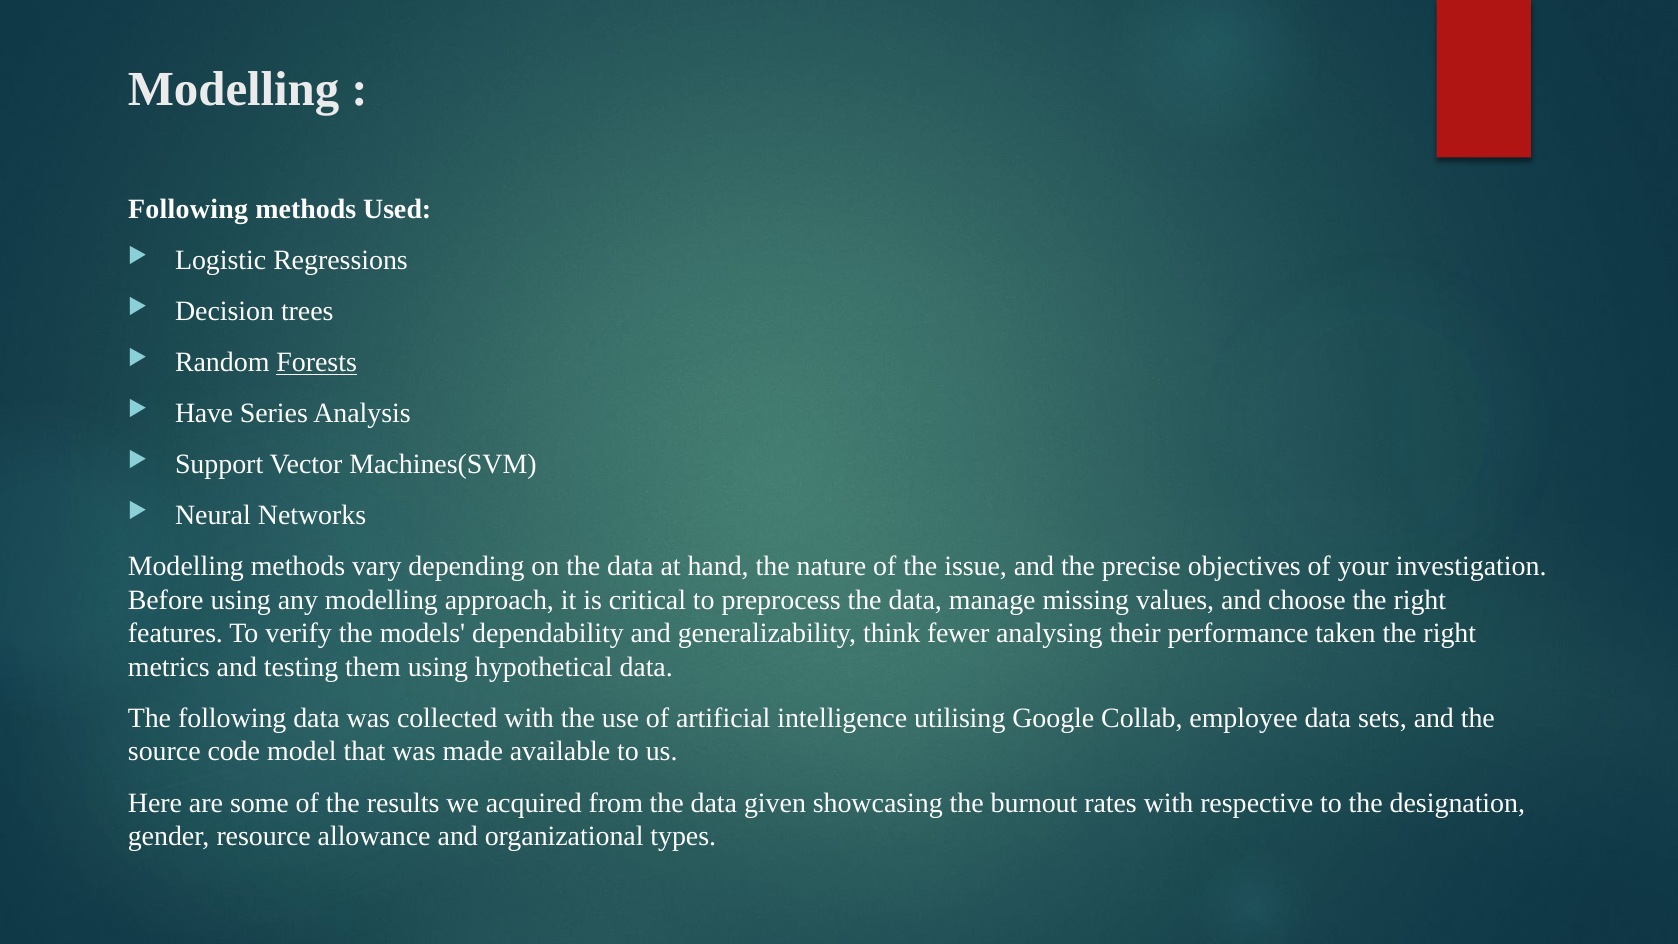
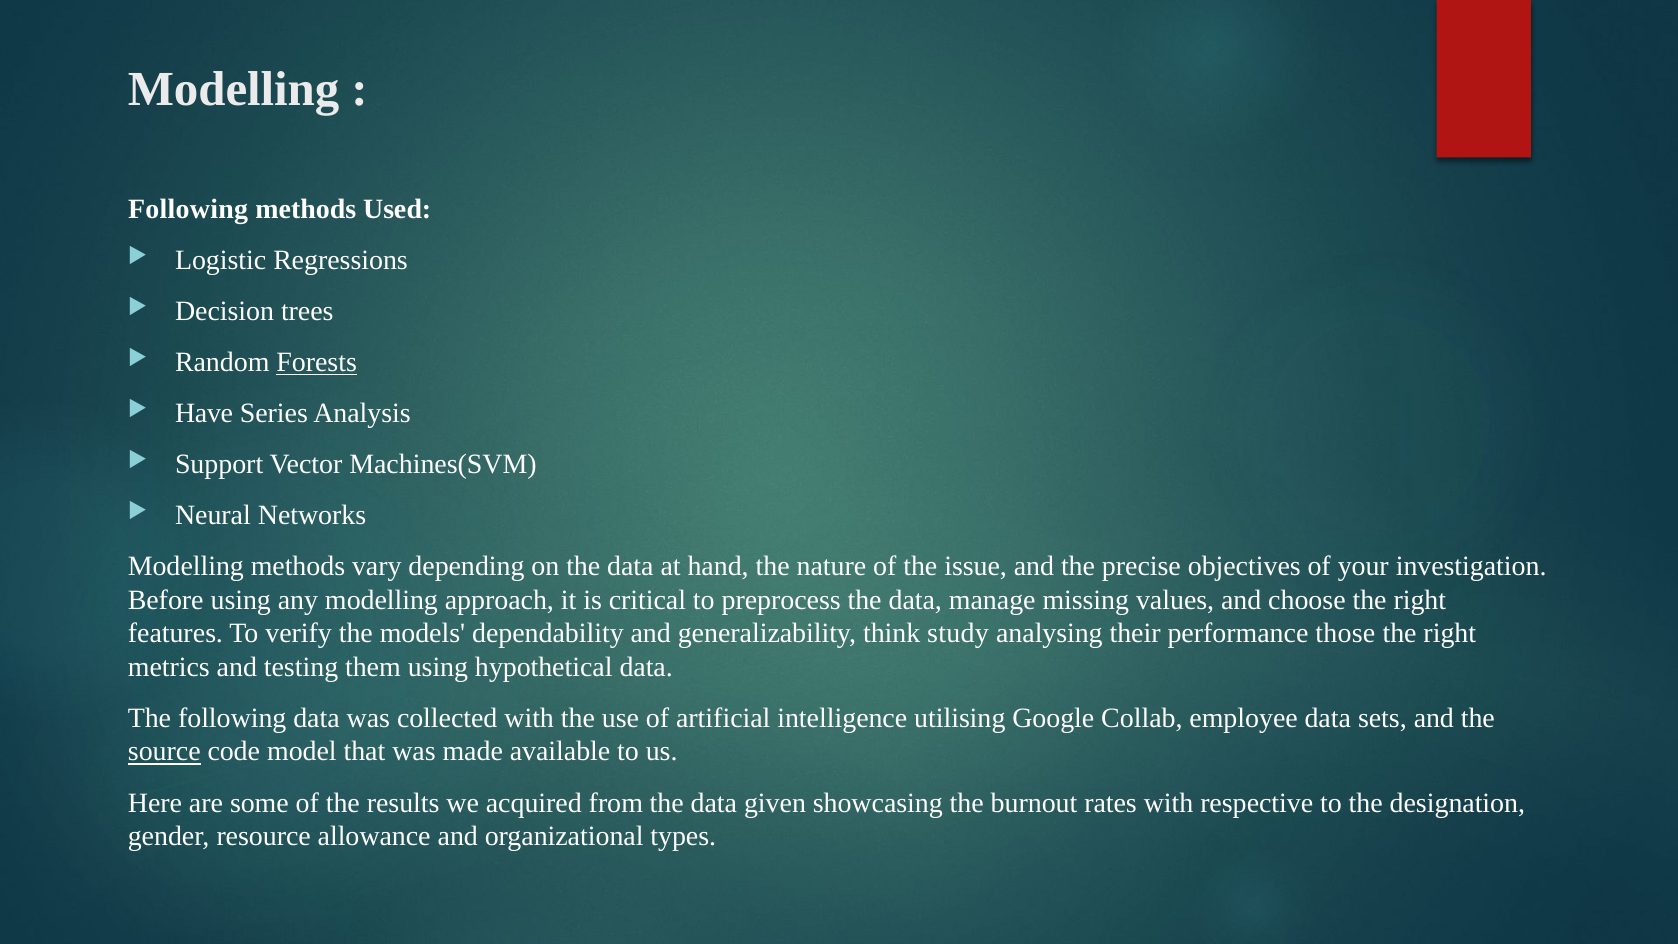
fewer: fewer -> study
taken: taken -> those
source underline: none -> present
